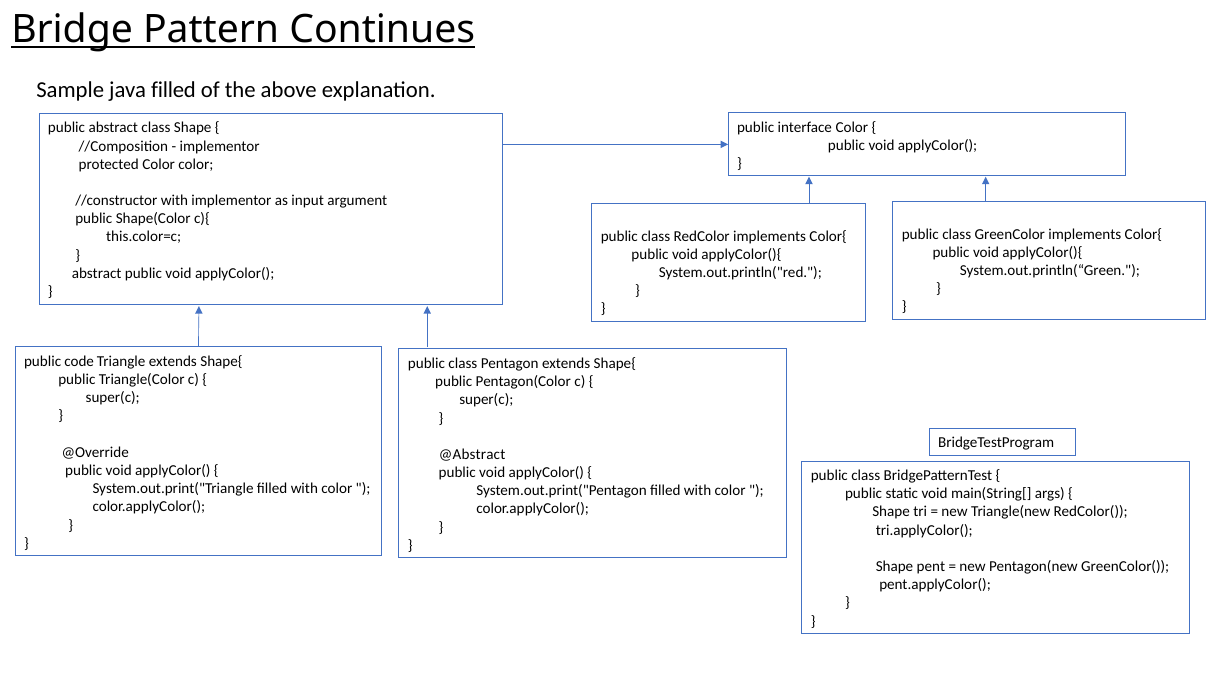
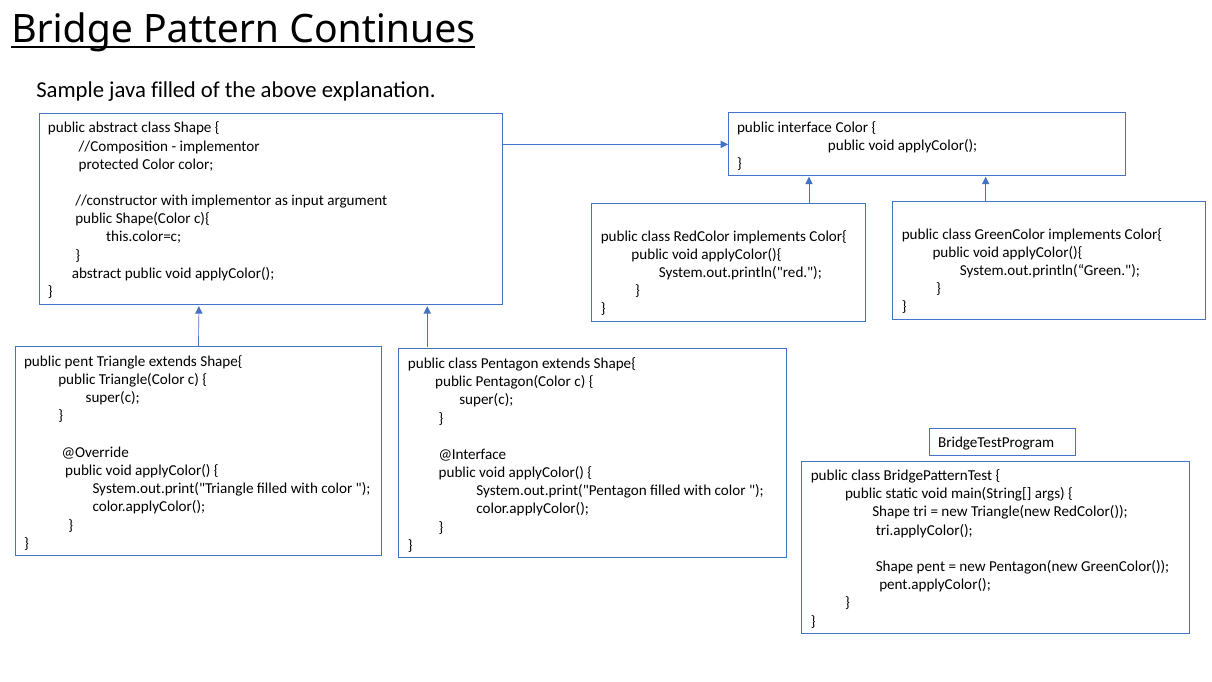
public code: code -> pent
@Abstract: @Abstract -> @Interface
